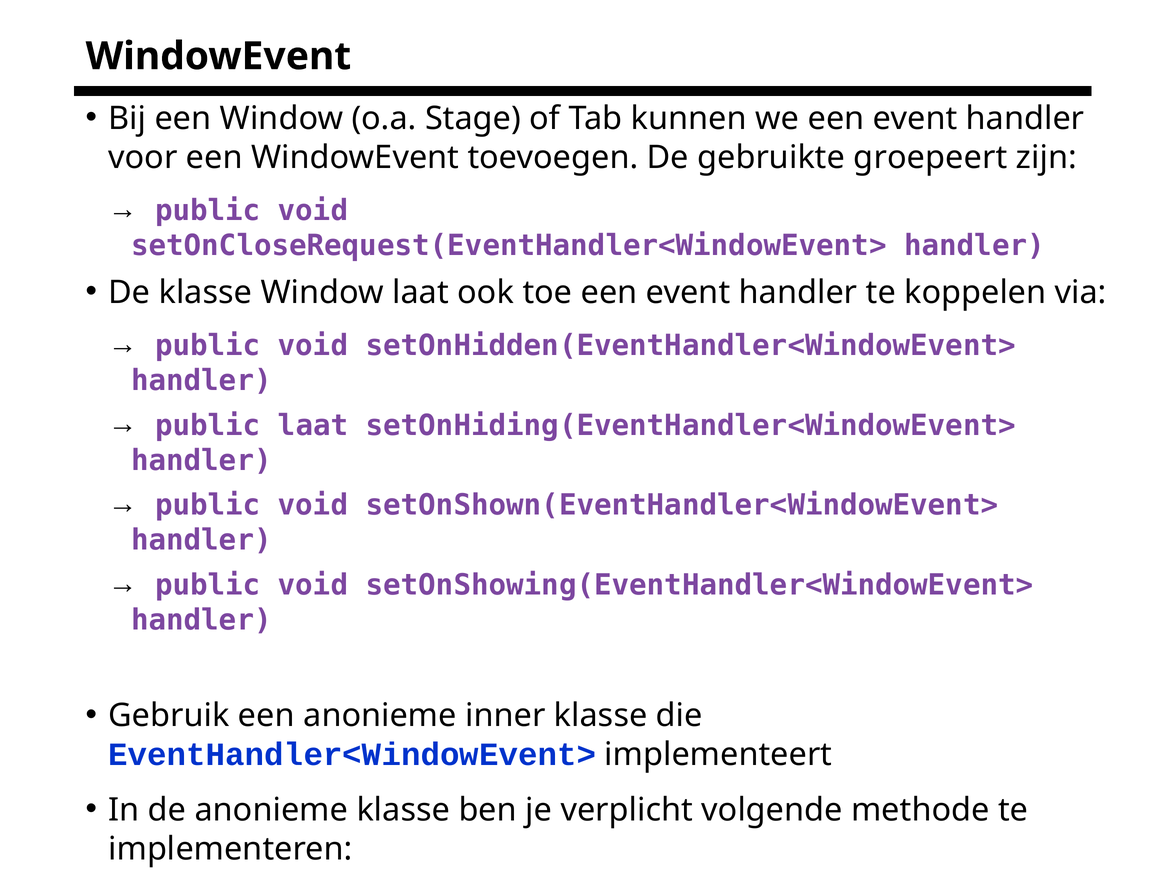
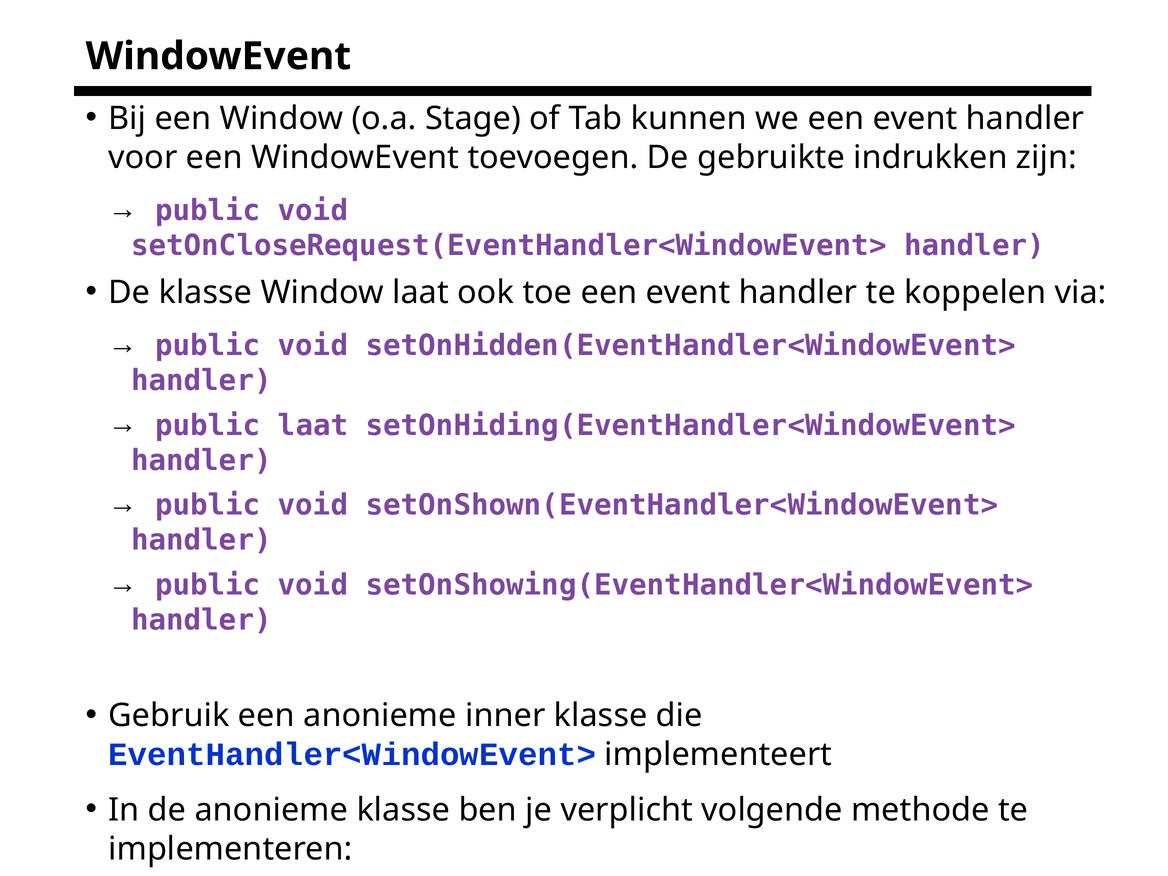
groepeert: groepeert -> indrukken
